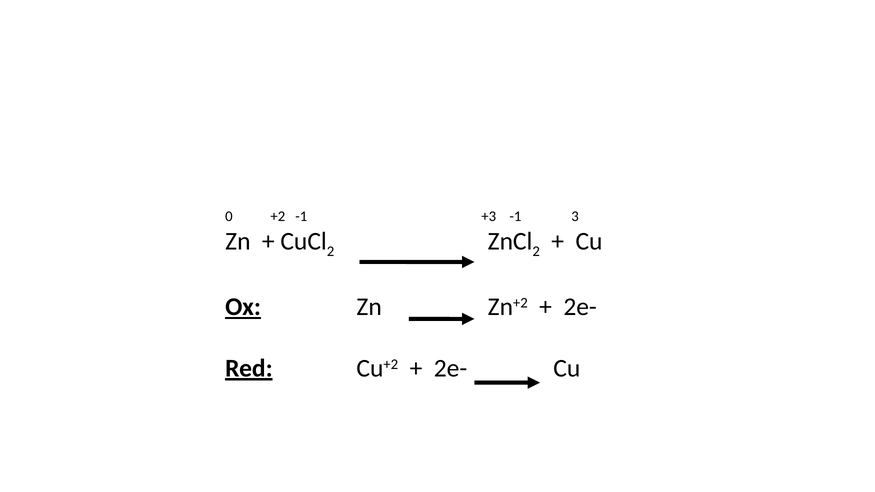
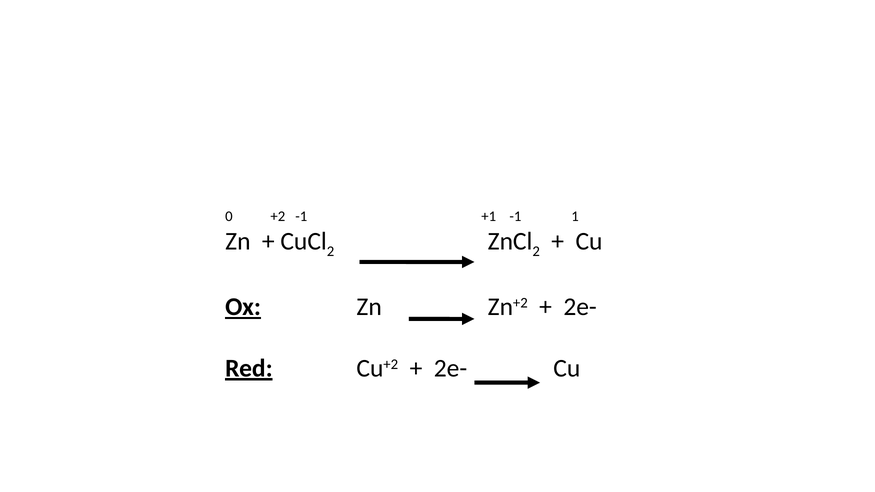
+3: +3 -> +1
3: 3 -> 1
